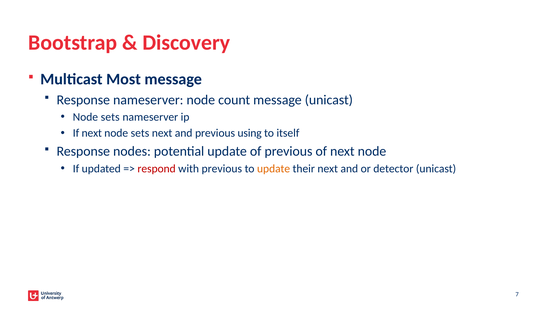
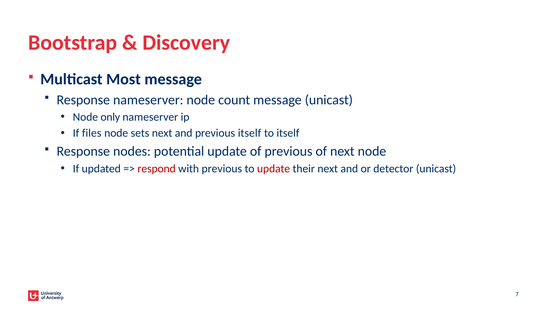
sets at (110, 117): sets -> only
If next: next -> files
previous using: using -> itself
update at (274, 169) colour: orange -> red
